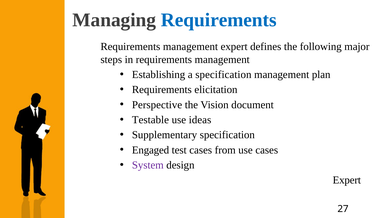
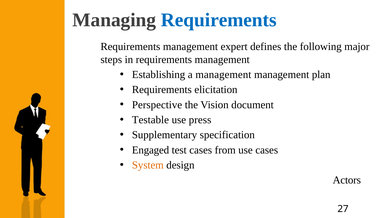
a specification: specification -> management
ideas: ideas -> press
System colour: purple -> orange
Expert at (347, 180): Expert -> Actors
